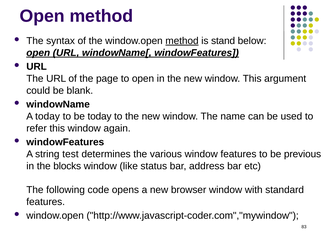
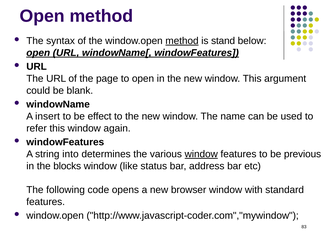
A today: today -> insert
be today: today -> effect
test: test -> into
window at (201, 154) underline: none -> present
